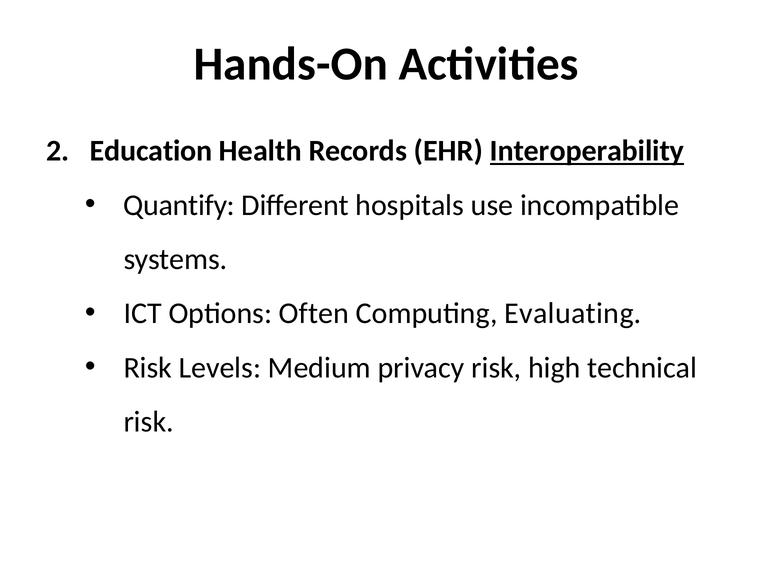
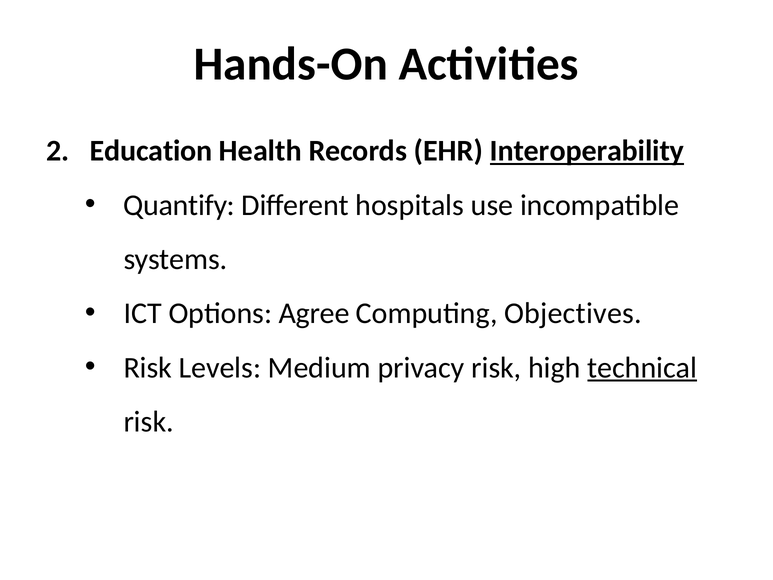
Often: Often -> Agree
Evaluating: Evaluating -> Objectives
technical underline: none -> present
